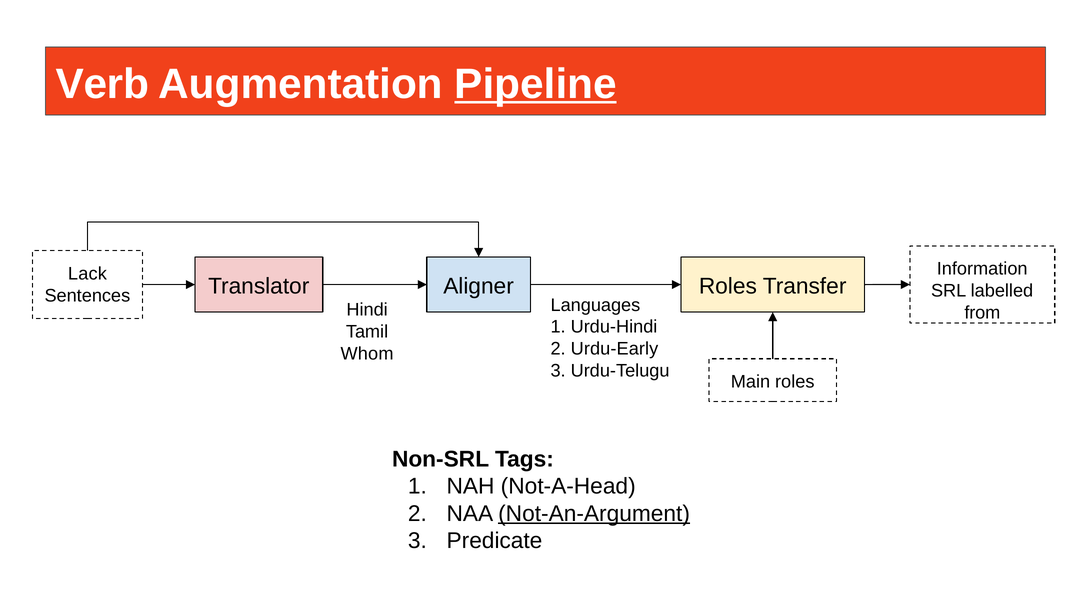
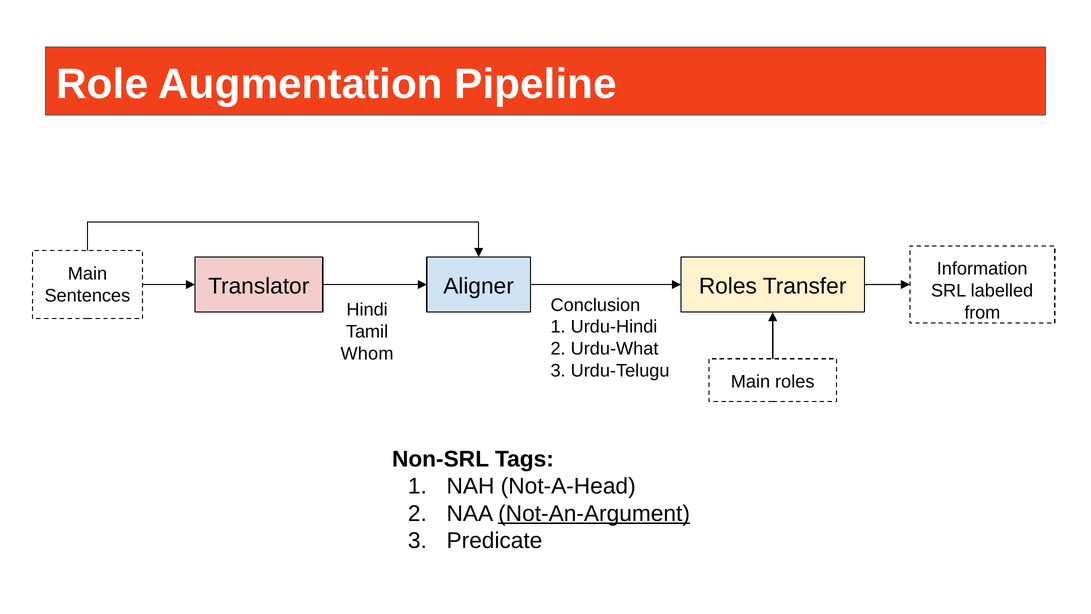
Verb: Verb -> Role
Pipeline underline: present -> none
Lack at (87, 274): Lack -> Main
Languages: Languages -> Conclusion
Urdu-Early: Urdu-Early -> Urdu-What
